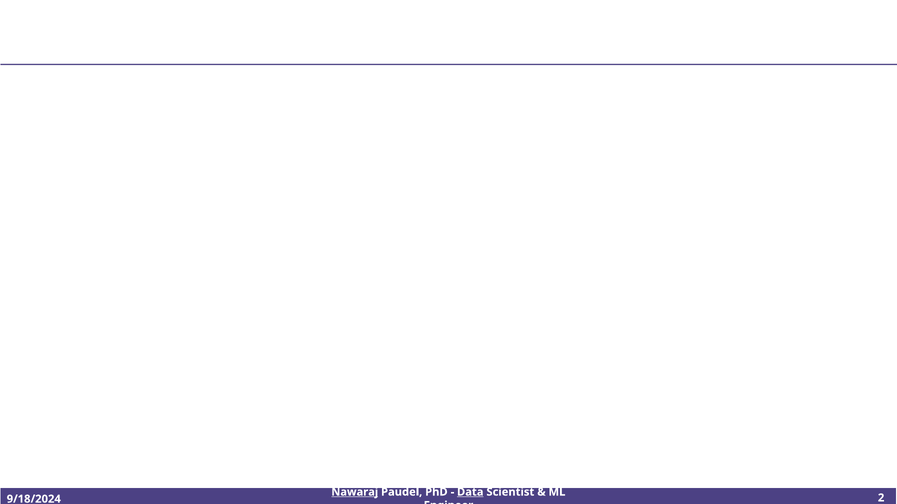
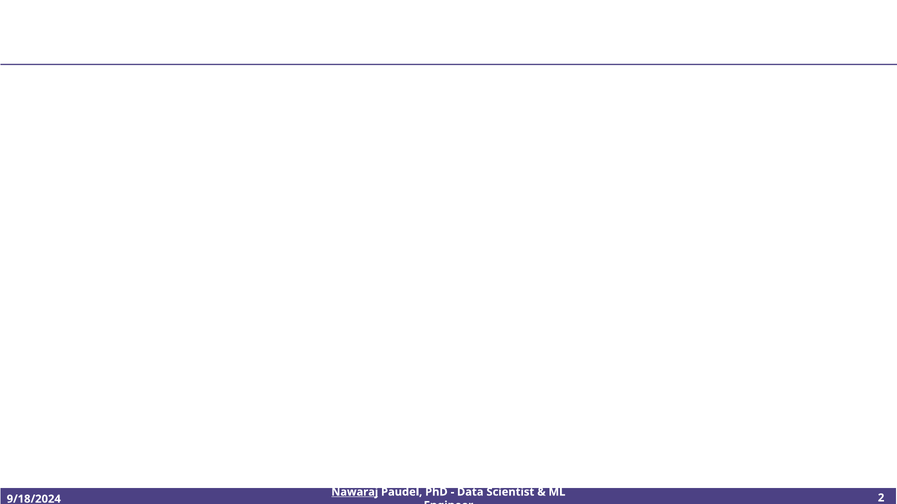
Data underline: present -> none
